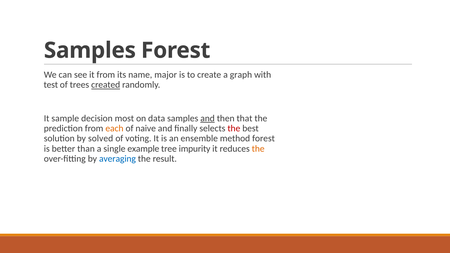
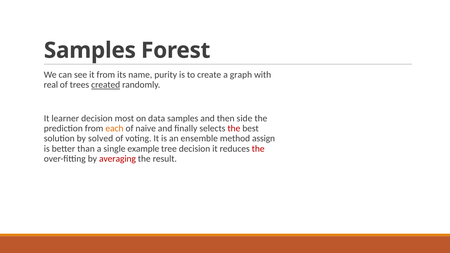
major: major -> purity
test: test -> real
sample: sample -> learner
and at (208, 118) underline: present -> none
that: that -> side
method forest: forest -> assign
tree impurity: impurity -> decision
the at (258, 149) colour: orange -> red
averaging colour: blue -> red
